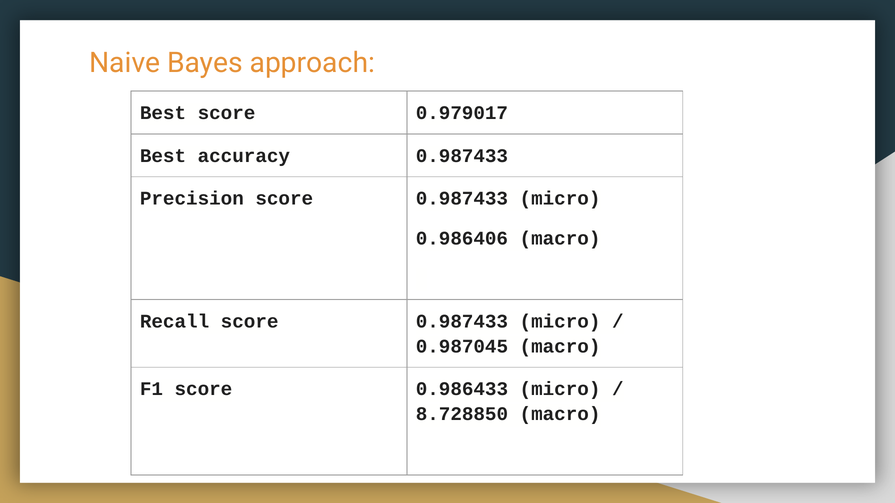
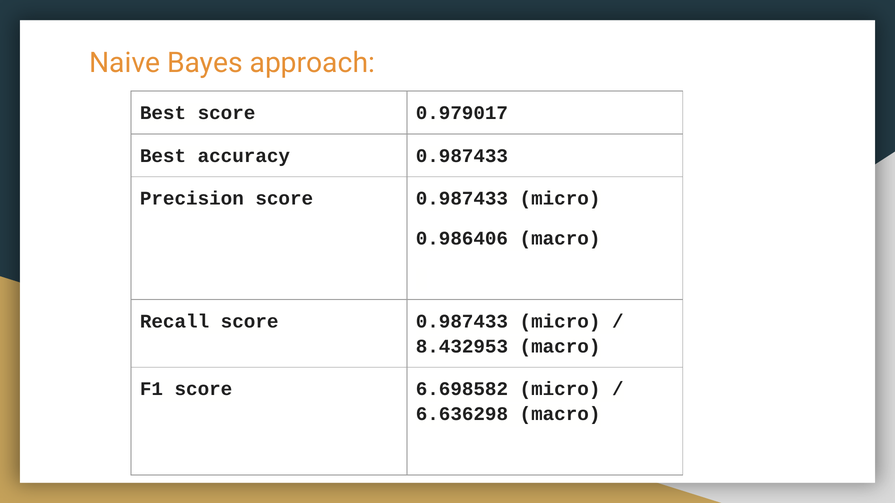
0.987045: 0.987045 -> 8.432953
0.986433: 0.986433 -> 6.698582
8.728850: 8.728850 -> 6.636298
